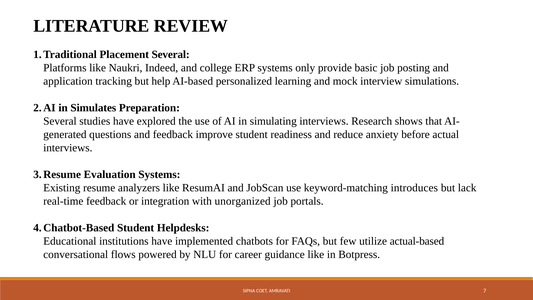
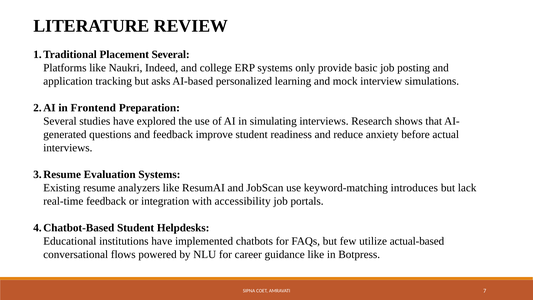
help: help -> asks
Simulates: Simulates -> Frontend
unorganized: unorganized -> accessibility
